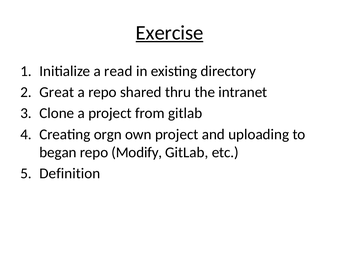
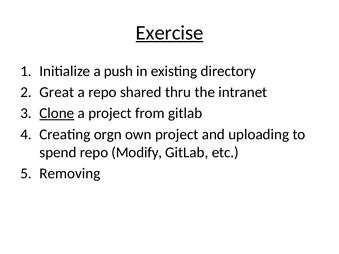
read: read -> push
Clone underline: none -> present
began: began -> spend
Definition: Definition -> Removing
